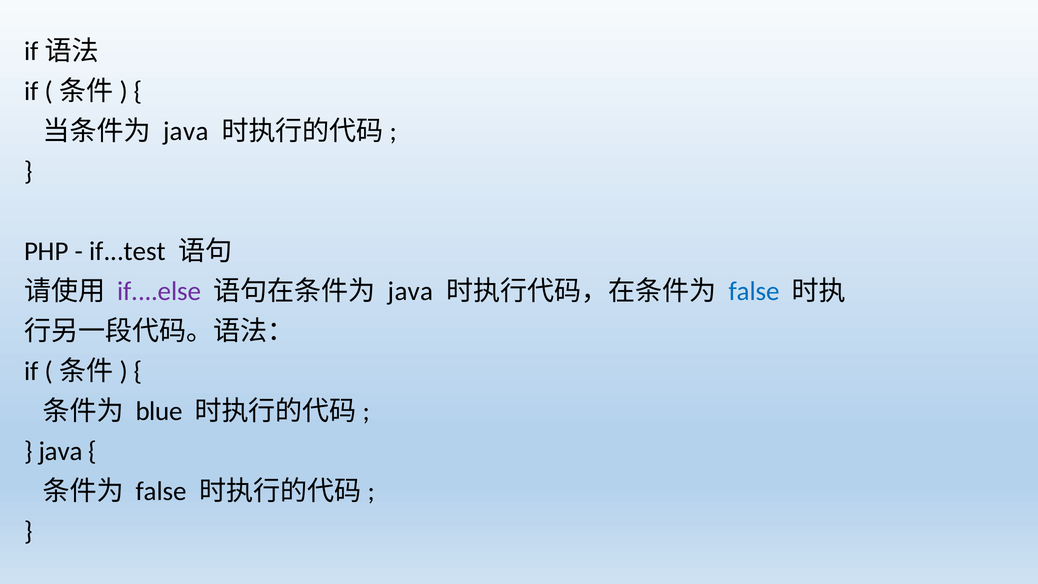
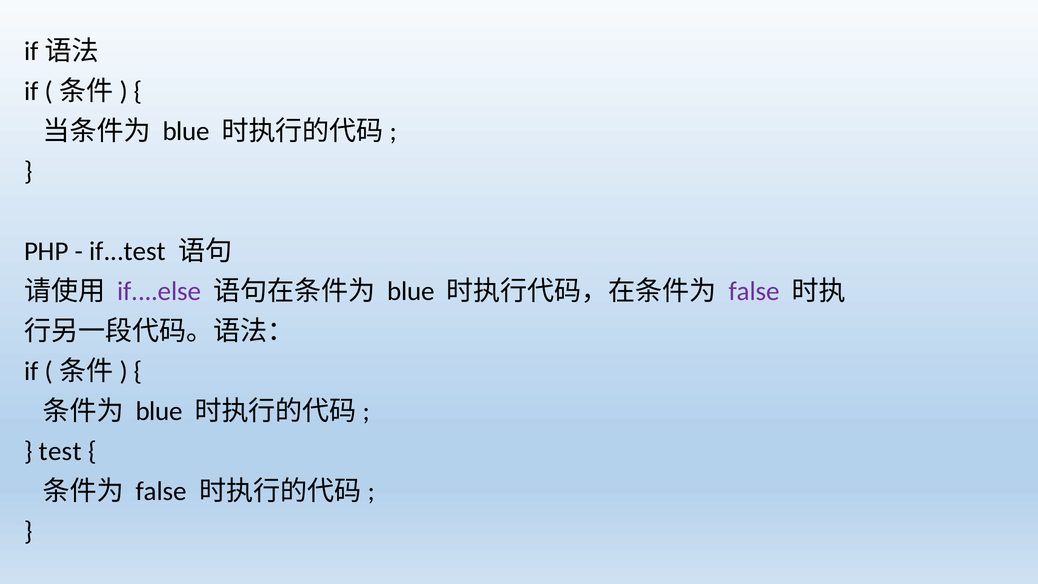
java at (186, 131): java -> blue
java at (411, 291): java -> blue
false at (754, 291) colour: blue -> purple
java at (61, 451): java -> test
